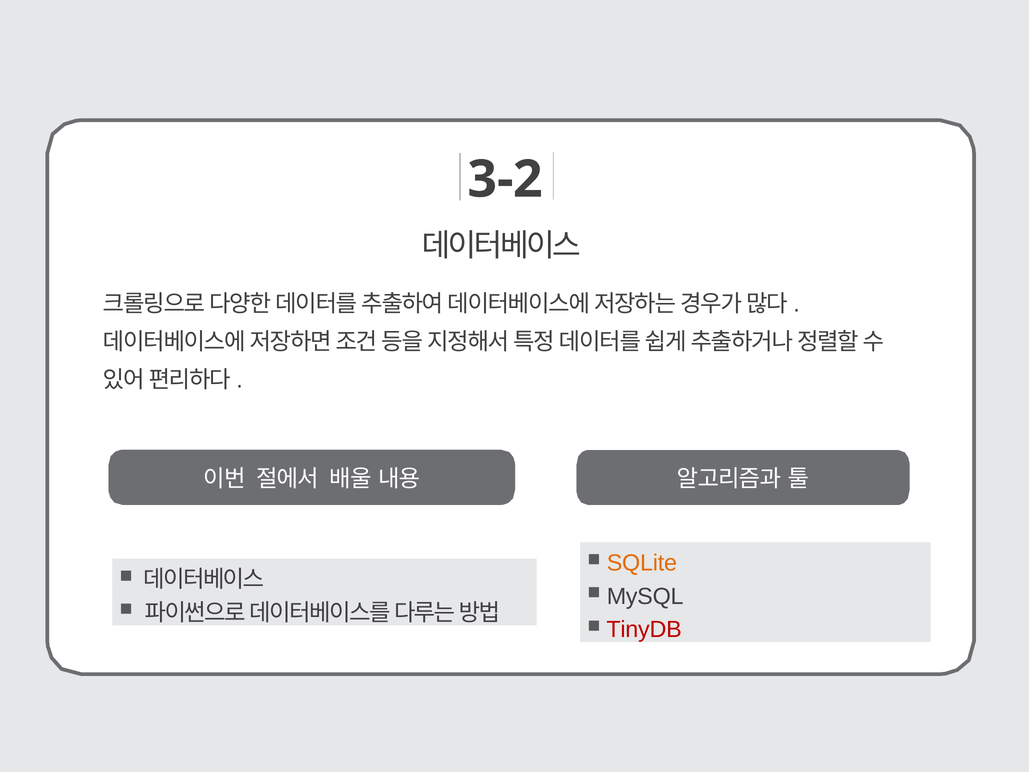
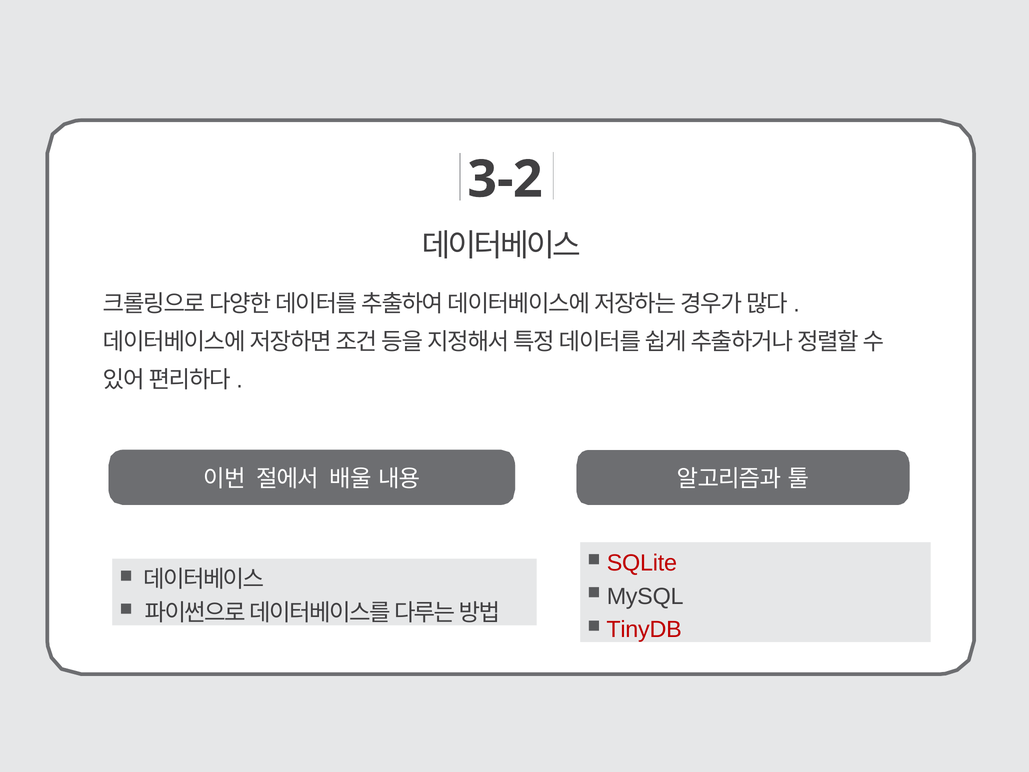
SQLite colour: orange -> red
